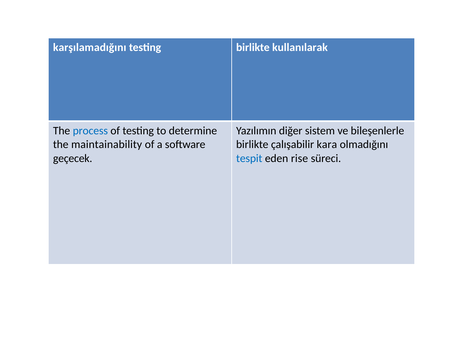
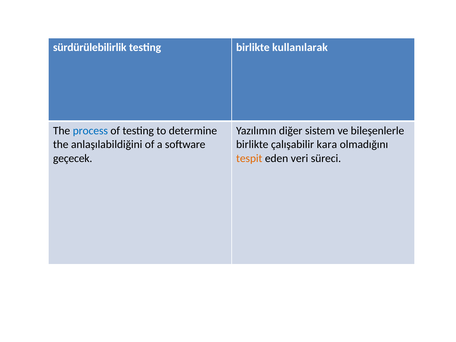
karşılamadığını: karşılamadığını -> sürdürülebilirlik
maintainability: maintainability -> anlaşılabildiğini
tespit colour: blue -> orange
rise: rise -> veri
